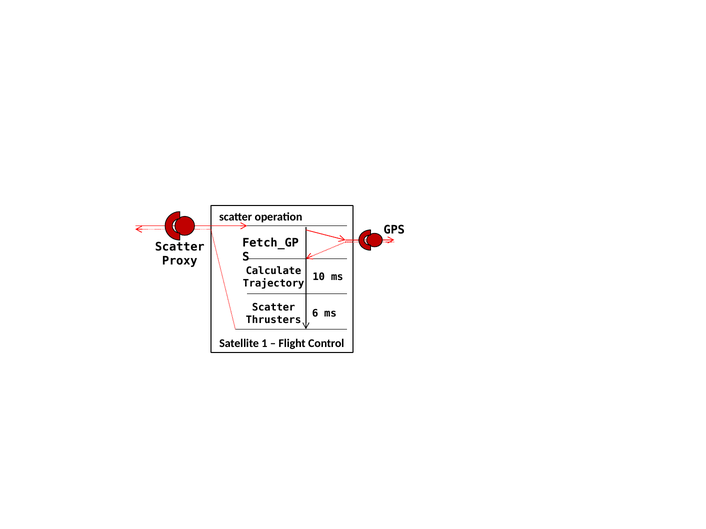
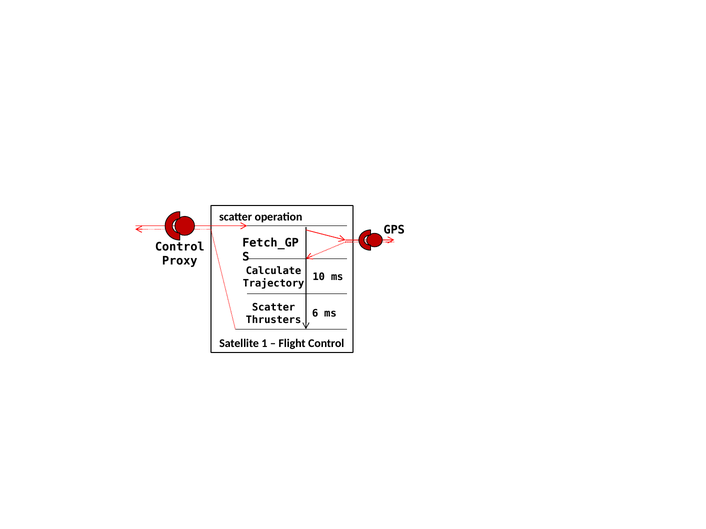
Scatter at (180, 247): Scatter -> Control
